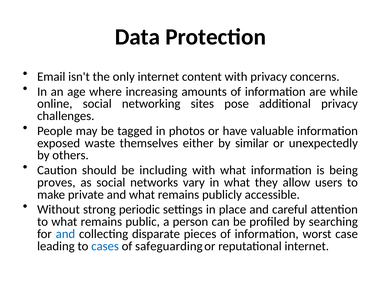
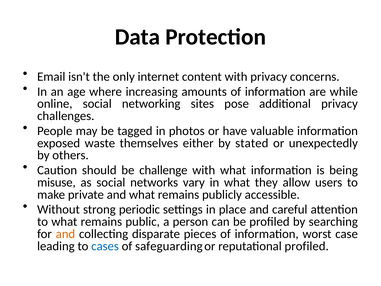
similar: similar -> stated
including: including -> challenge
proves: proves -> misuse
and at (65, 234) colour: blue -> orange
reputational internet: internet -> profiled
